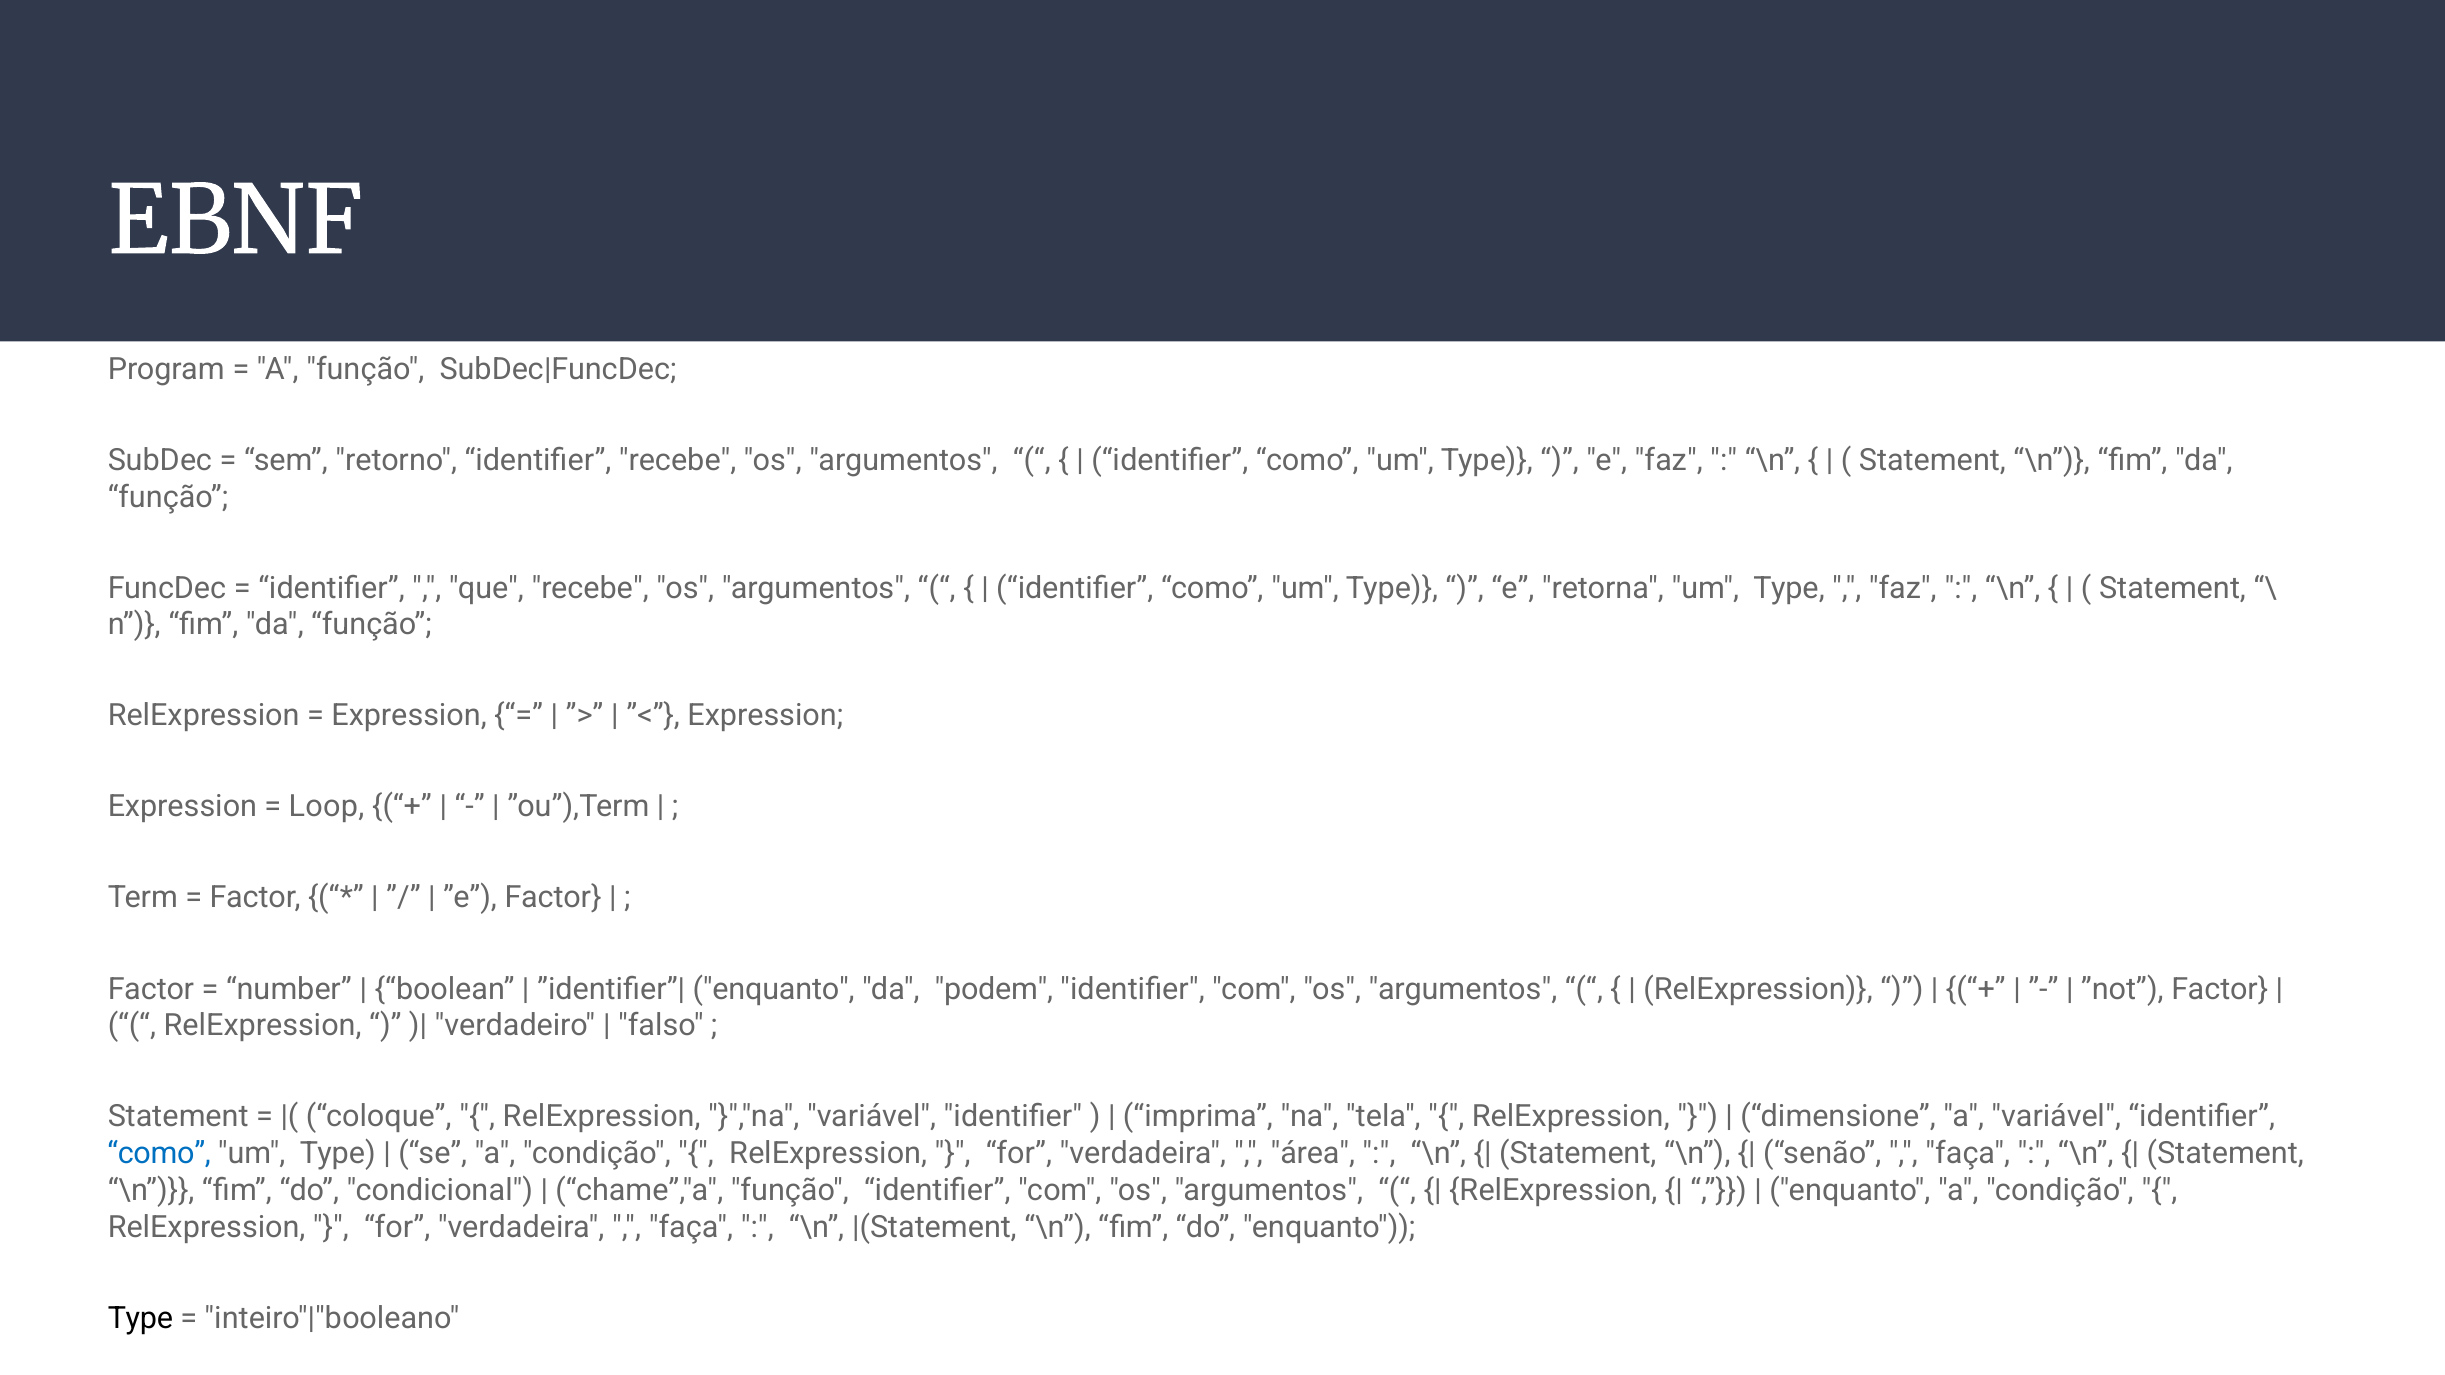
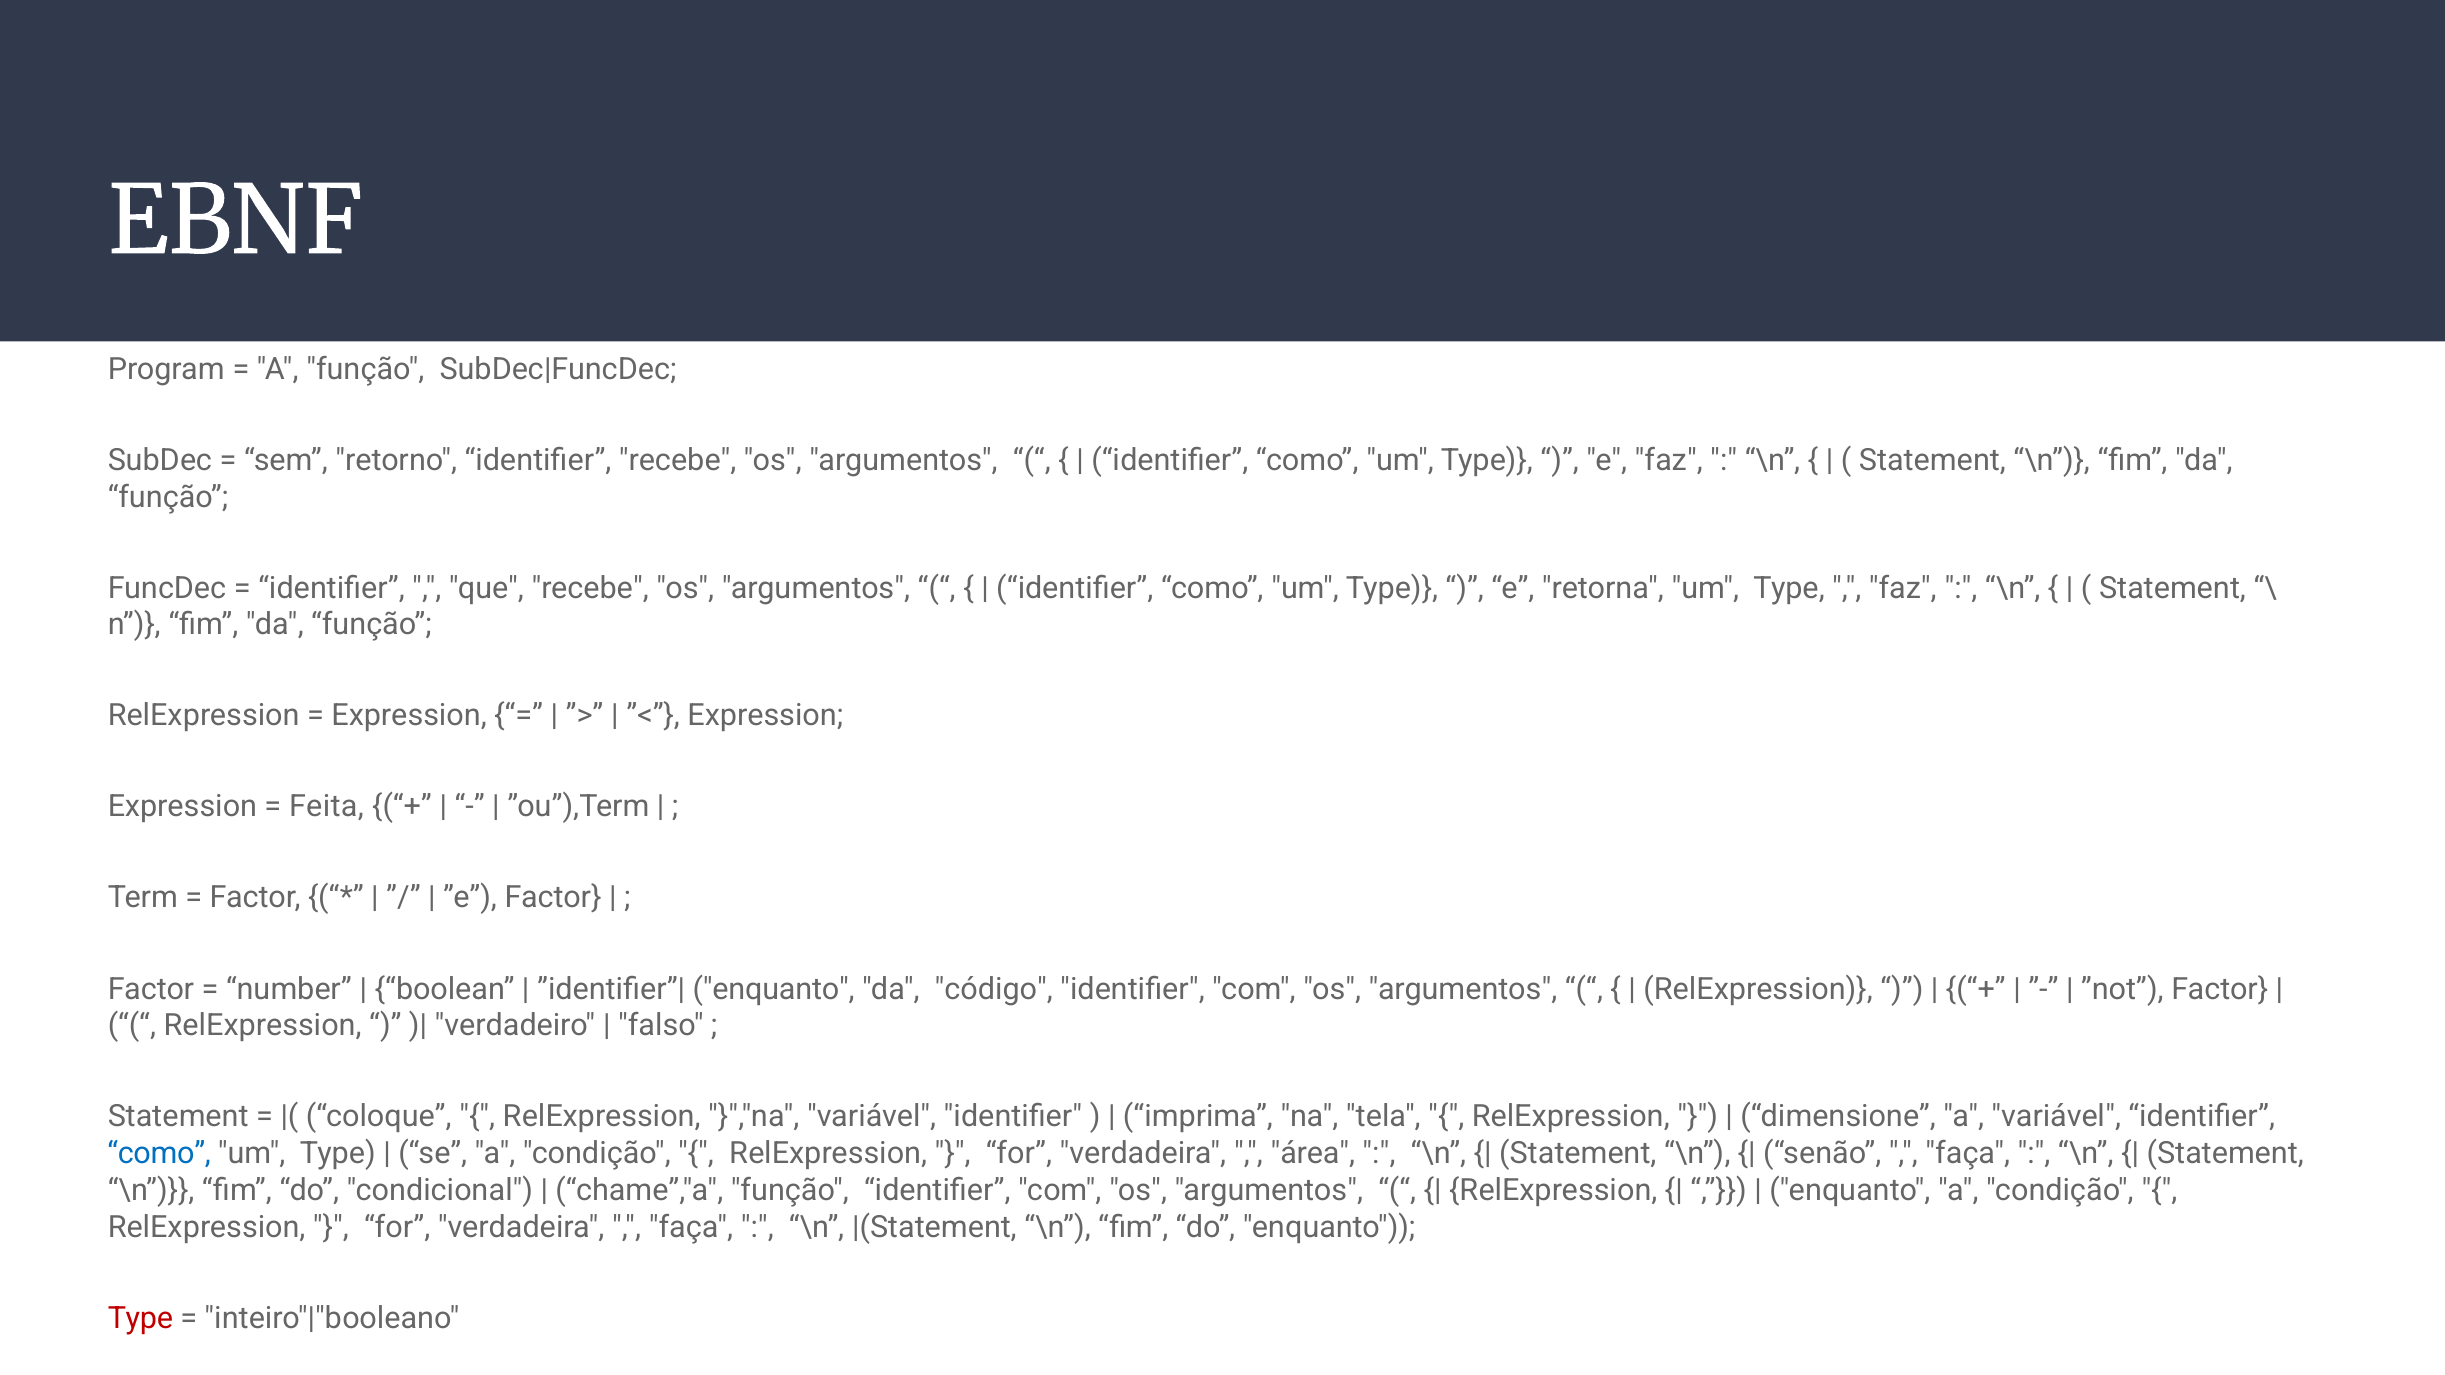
Loop: Loop -> Feita
podem: podem -> código
Type at (140, 1318) colour: black -> red
